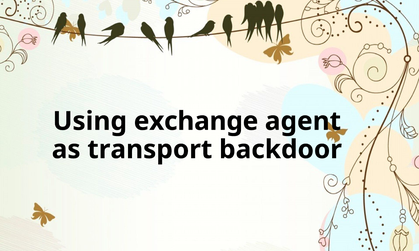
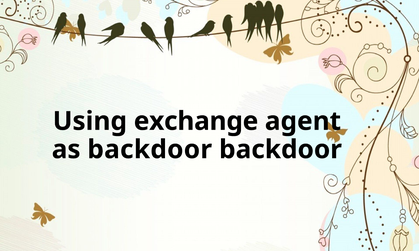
as transport: transport -> backdoor
